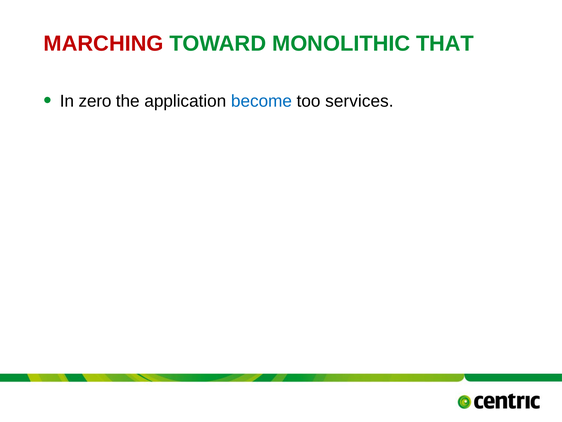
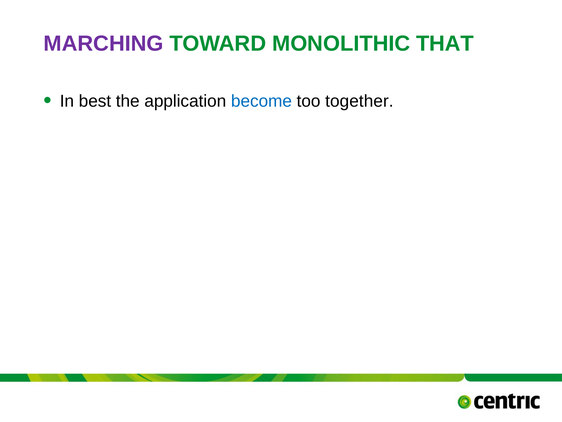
MARCHING colour: red -> purple
zero: zero -> best
services: services -> together
